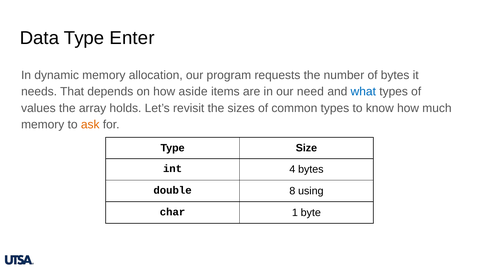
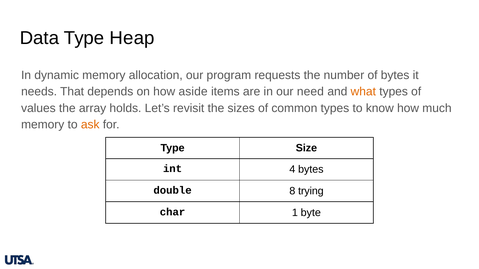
Enter: Enter -> Heap
what colour: blue -> orange
using: using -> trying
